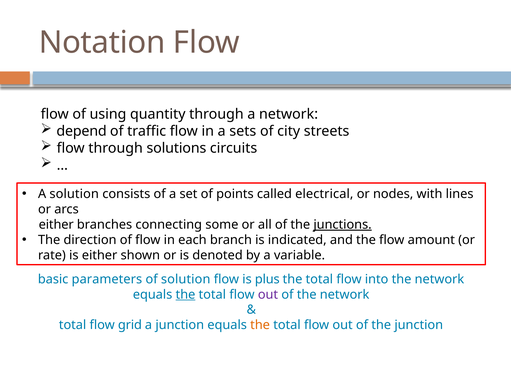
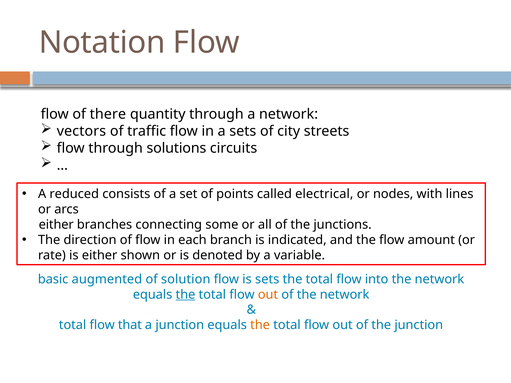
using: using -> there
depend: depend -> vectors
A solution: solution -> reduced
junctions underline: present -> none
parameters: parameters -> augmented
is plus: plus -> sets
out at (268, 295) colour: purple -> orange
grid: grid -> that
